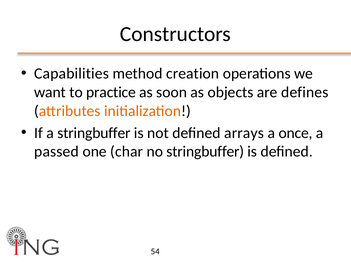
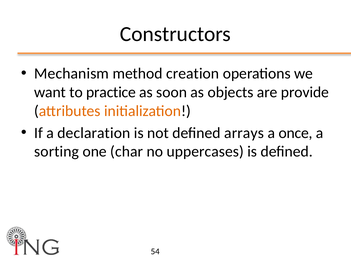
Capabilities: Capabilities -> Mechanism
defines: defines -> provide
a stringbuffer: stringbuffer -> declaration
passed: passed -> sorting
no stringbuffer: stringbuffer -> uppercases
